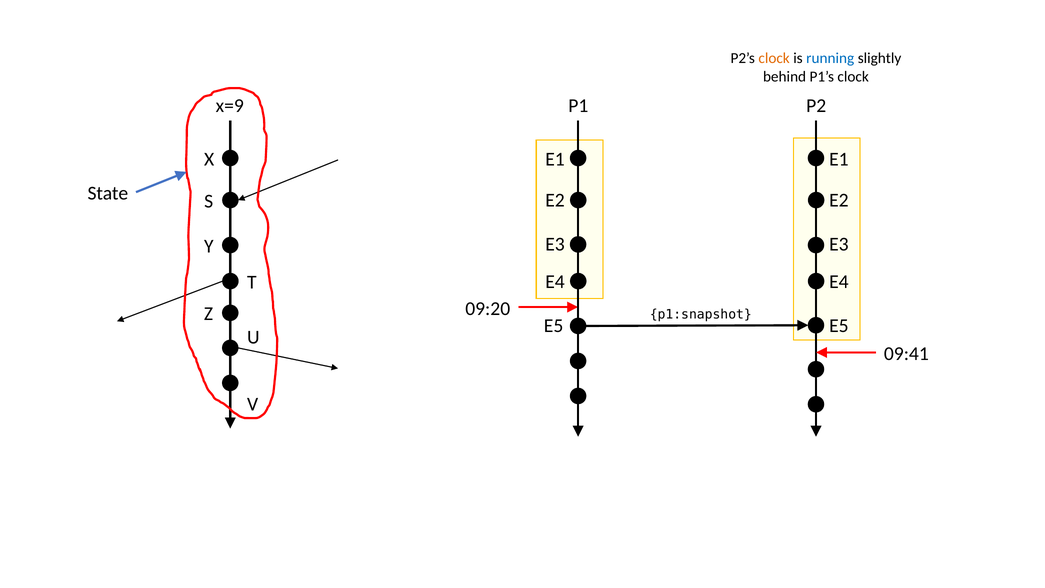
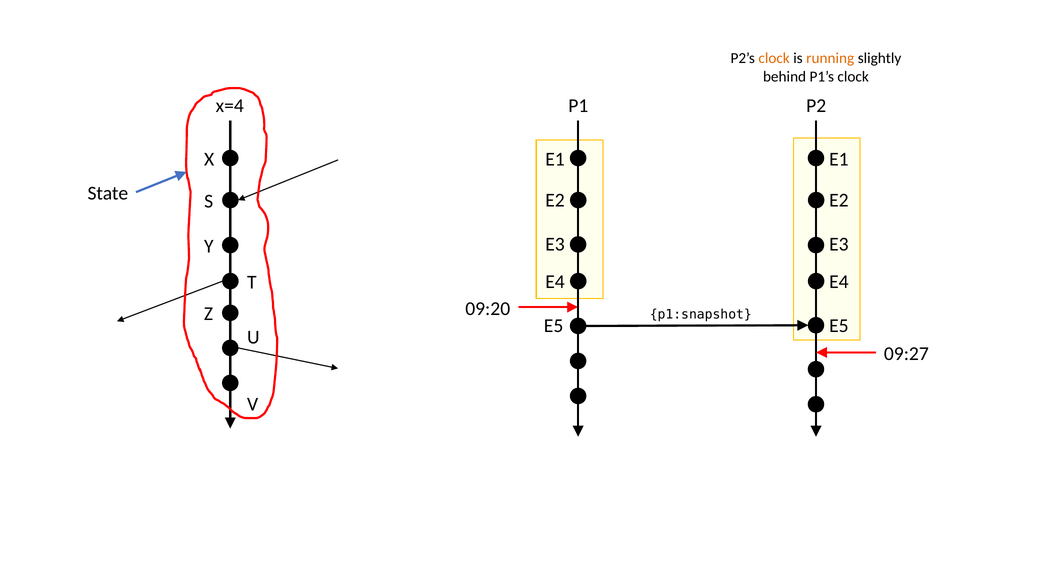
running colour: blue -> orange
x=9: x=9 -> x=4
09:41: 09:41 -> 09:27
